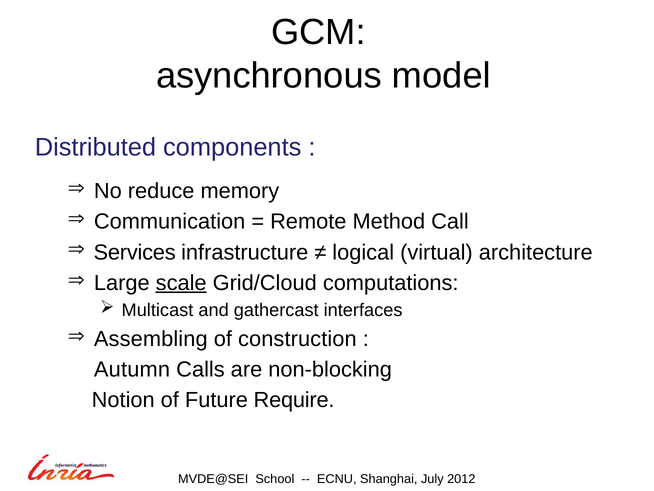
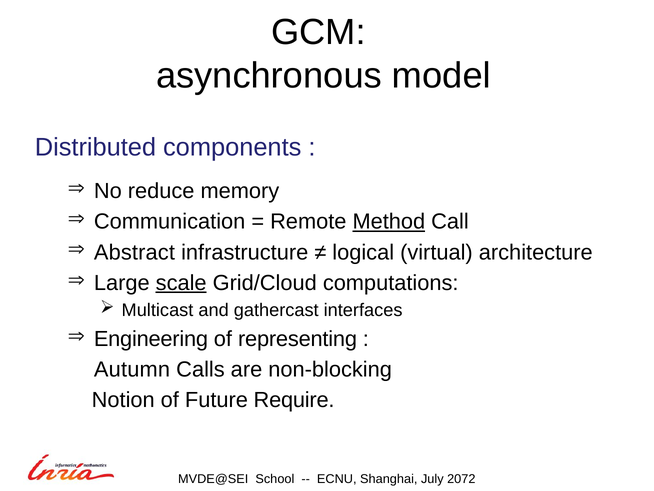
Method underline: none -> present
Services: Services -> Abstract
Assembling: Assembling -> Engineering
construction: construction -> representing
2012: 2012 -> 2072
